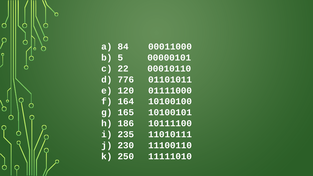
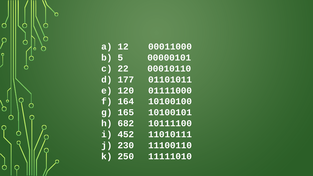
84: 84 -> 12
776: 776 -> 177
186: 186 -> 682
235: 235 -> 452
